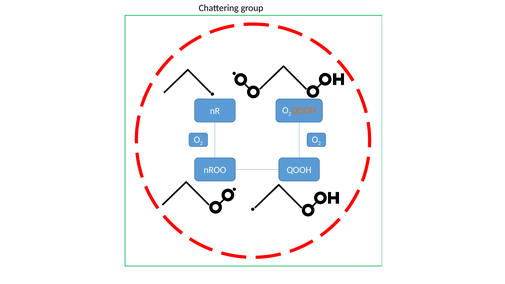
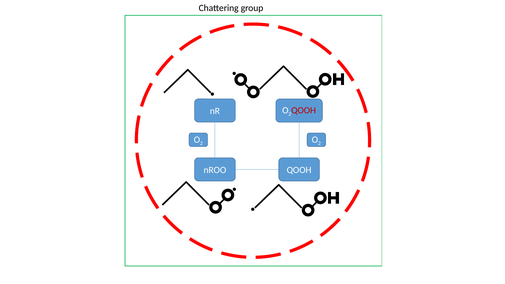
QOOH at (304, 111) colour: orange -> red
